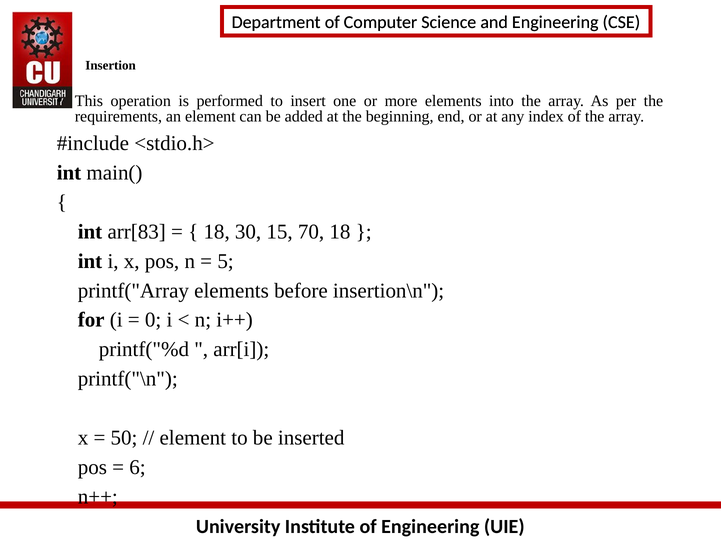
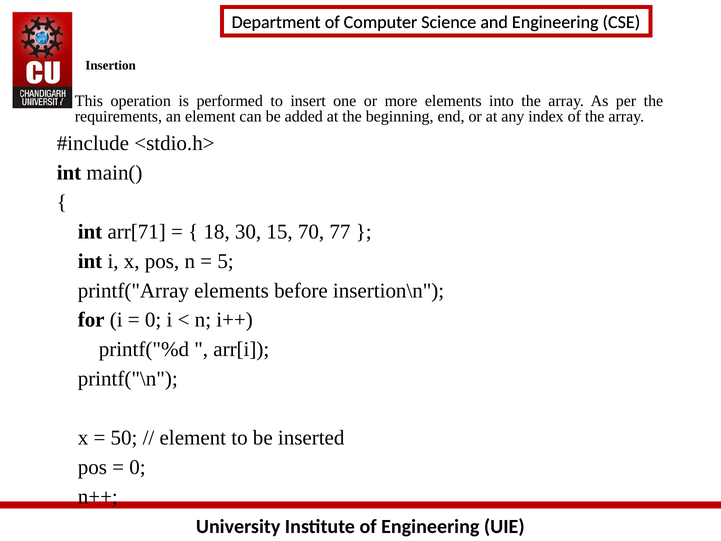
arr[83: arr[83 -> arr[71
70 18: 18 -> 77
6 at (137, 467): 6 -> 0
